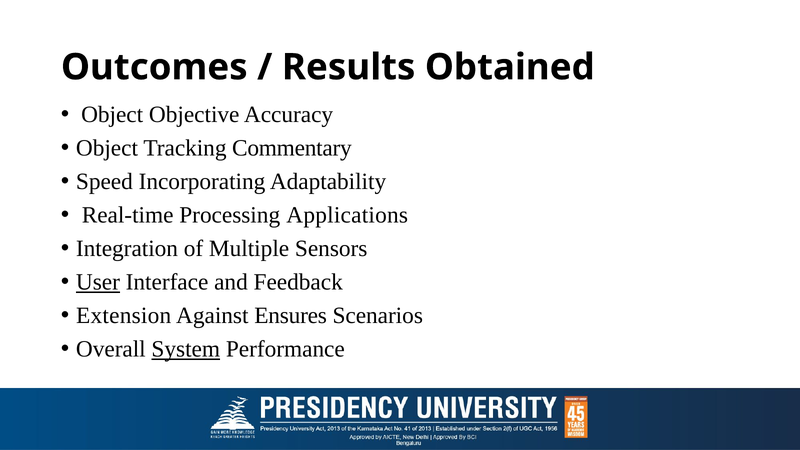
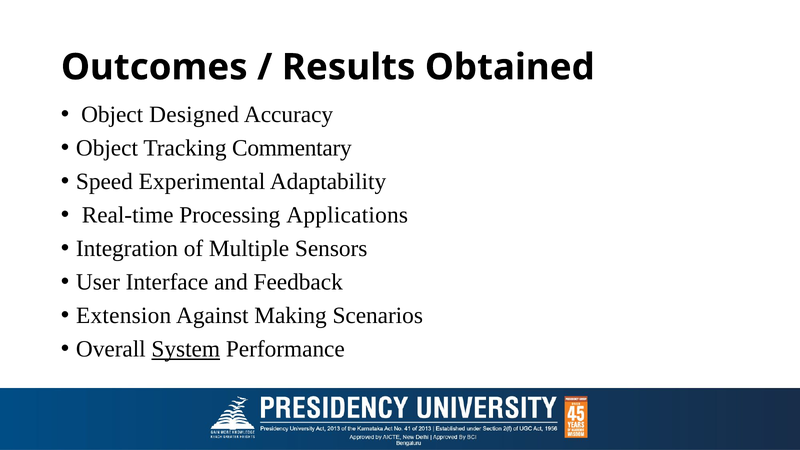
Objective: Objective -> Designed
Incorporating: Incorporating -> Experimental
User underline: present -> none
Ensures: Ensures -> Making
